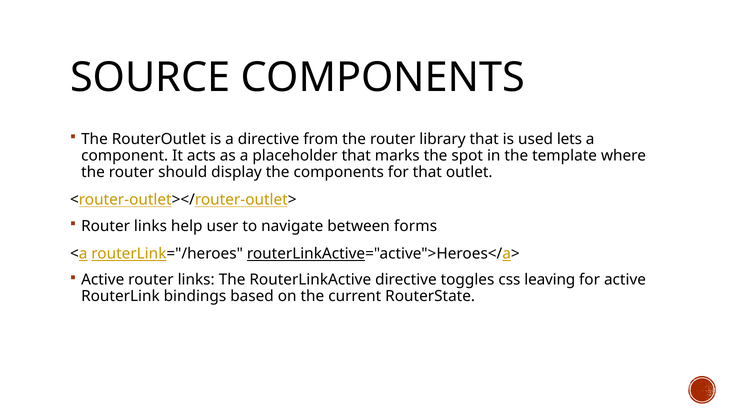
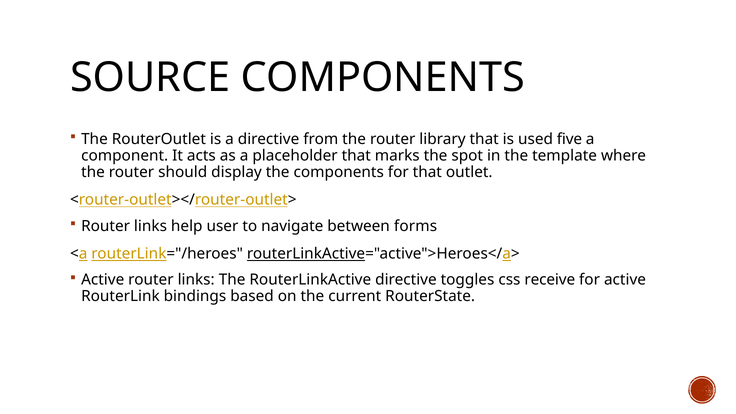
lets: lets -> five
leaving: leaving -> receive
